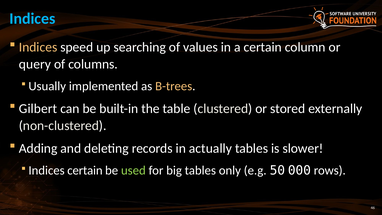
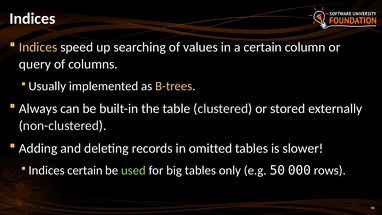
Indices at (32, 19) colour: light blue -> white
Gilbert: Gilbert -> Always
actually: actually -> omitted
